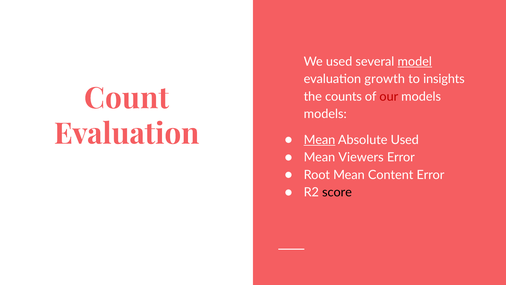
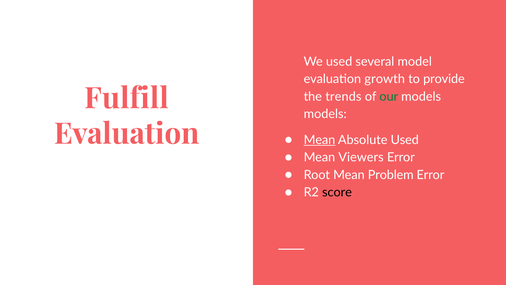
model underline: present -> none
insights: insights -> provide
Count: Count -> Fulfill
counts: counts -> trends
our colour: red -> green
Content: Content -> Problem
